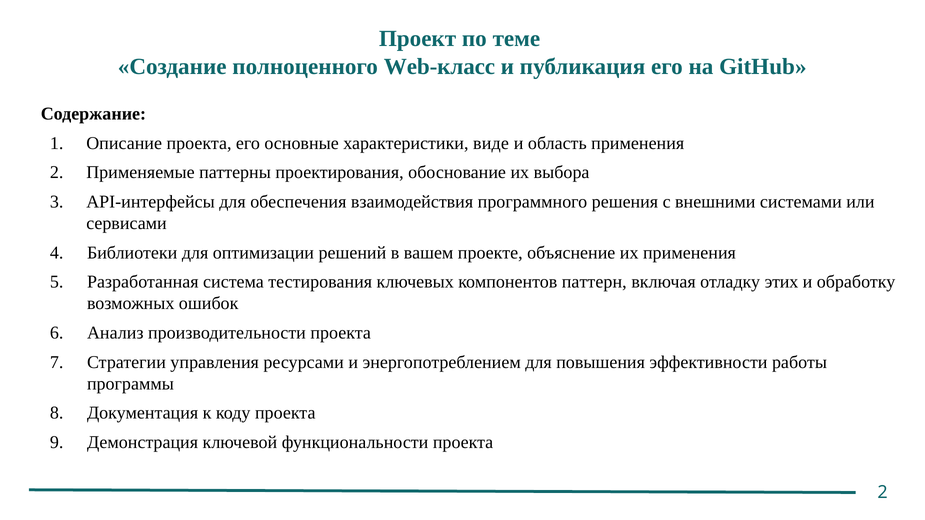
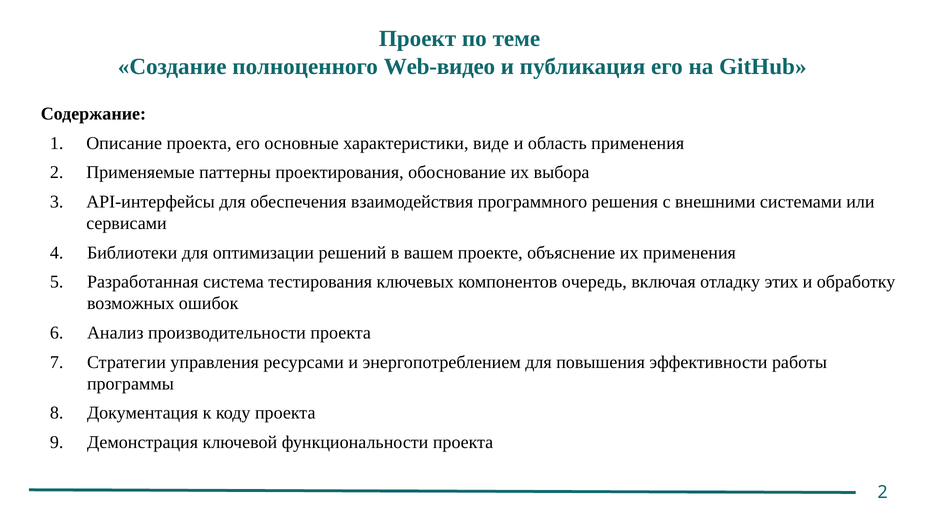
Web-класс: Web-класс -> Web-видео
паттерн: паттерн -> очередь
